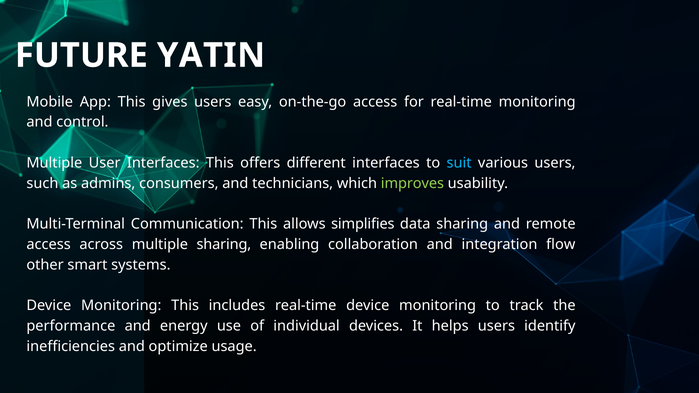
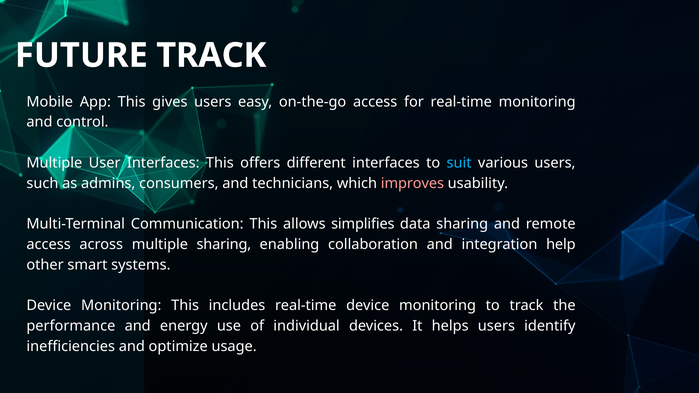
FUTURE YATIN: YATIN -> TRACK
improves colour: light green -> pink
flow: flow -> help
